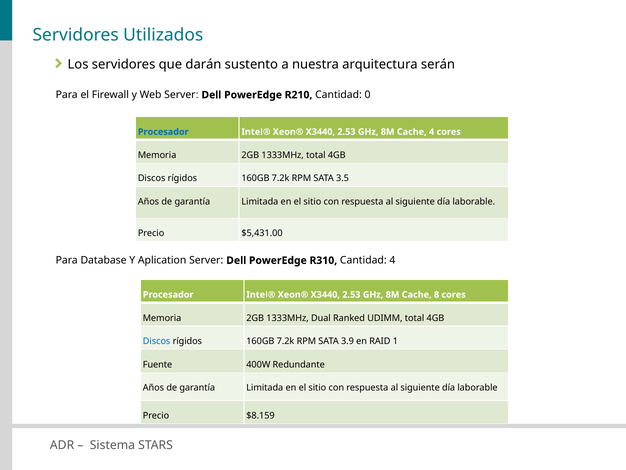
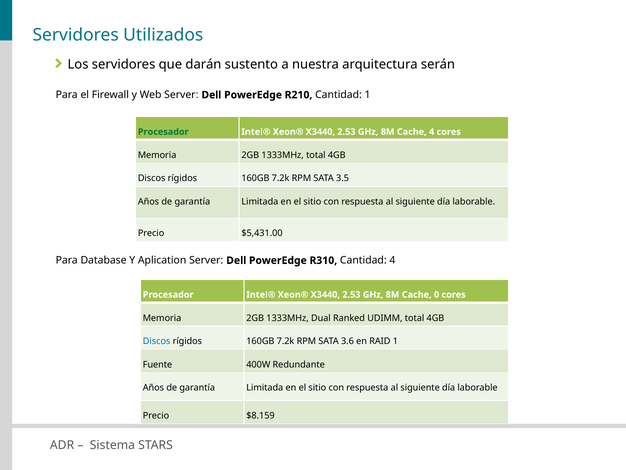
Cantidad 0: 0 -> 1
Procesador at (163, 132) colour: blue -> green
8: 8 -> 0
3.9: 3.9 -> 3.6
